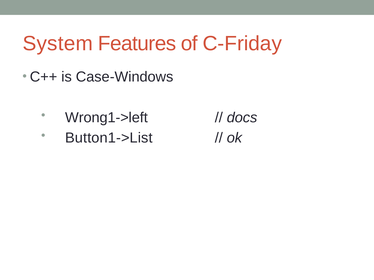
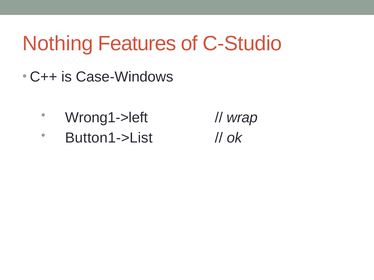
System: System -> Nothing
C-Friday: C-Friday -> C-Studio
docs: docs -> wrap
